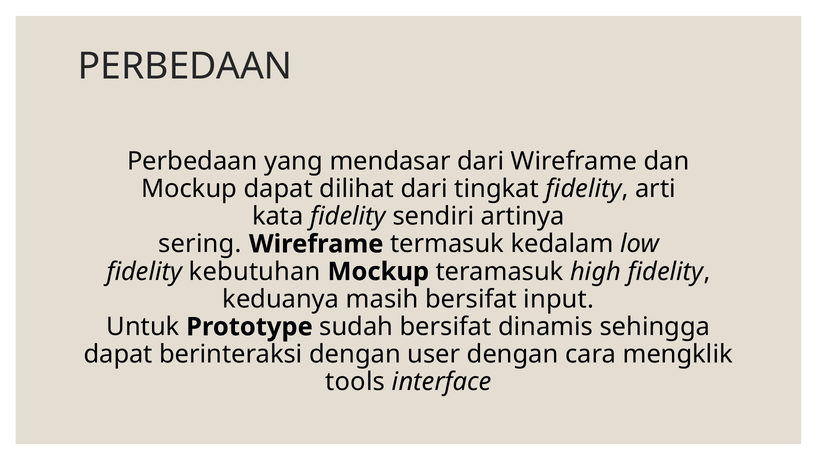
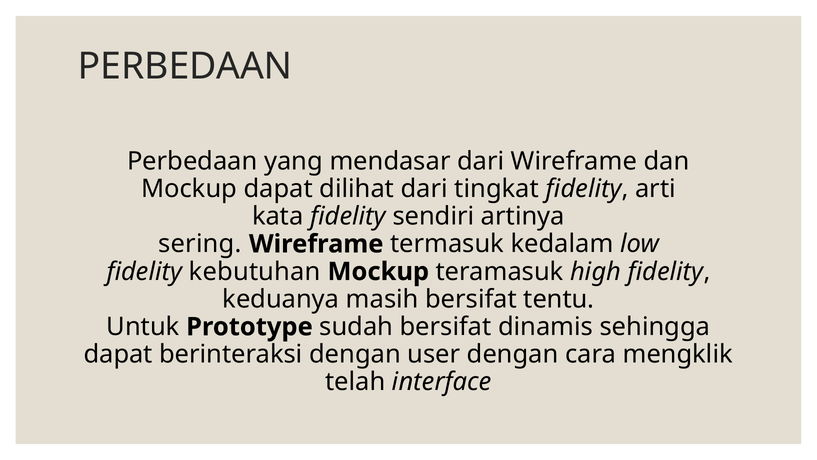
input: input -> tentu
tools: tools -> telah
